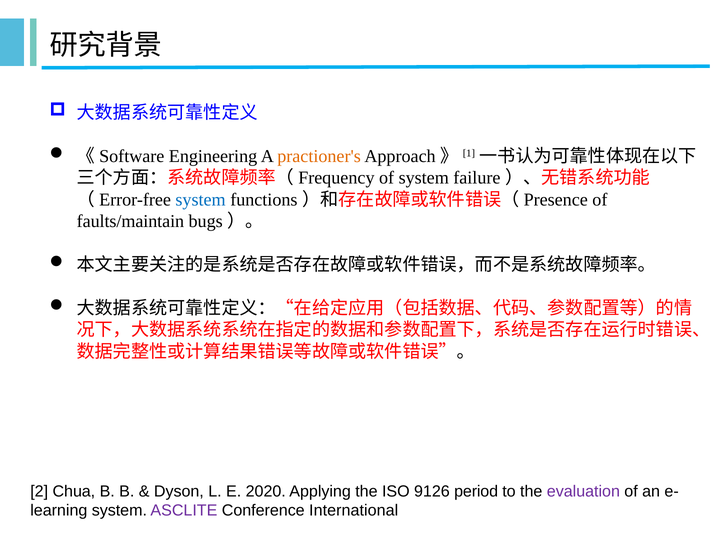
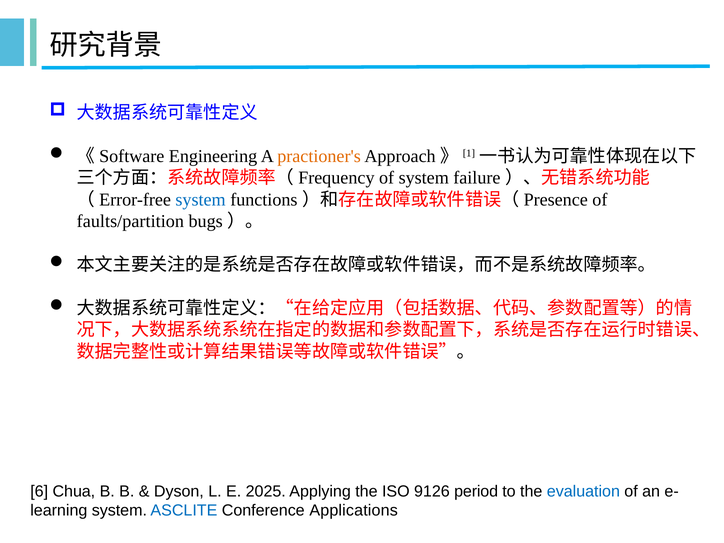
faults/maintain: faults/maintain -> faults/partition
2: 2 -> 6
2020: 2020 -> 2025
evaluation colour: purple -> blue
ASCLITE colour: purple -> blue
International: International -> Applications
